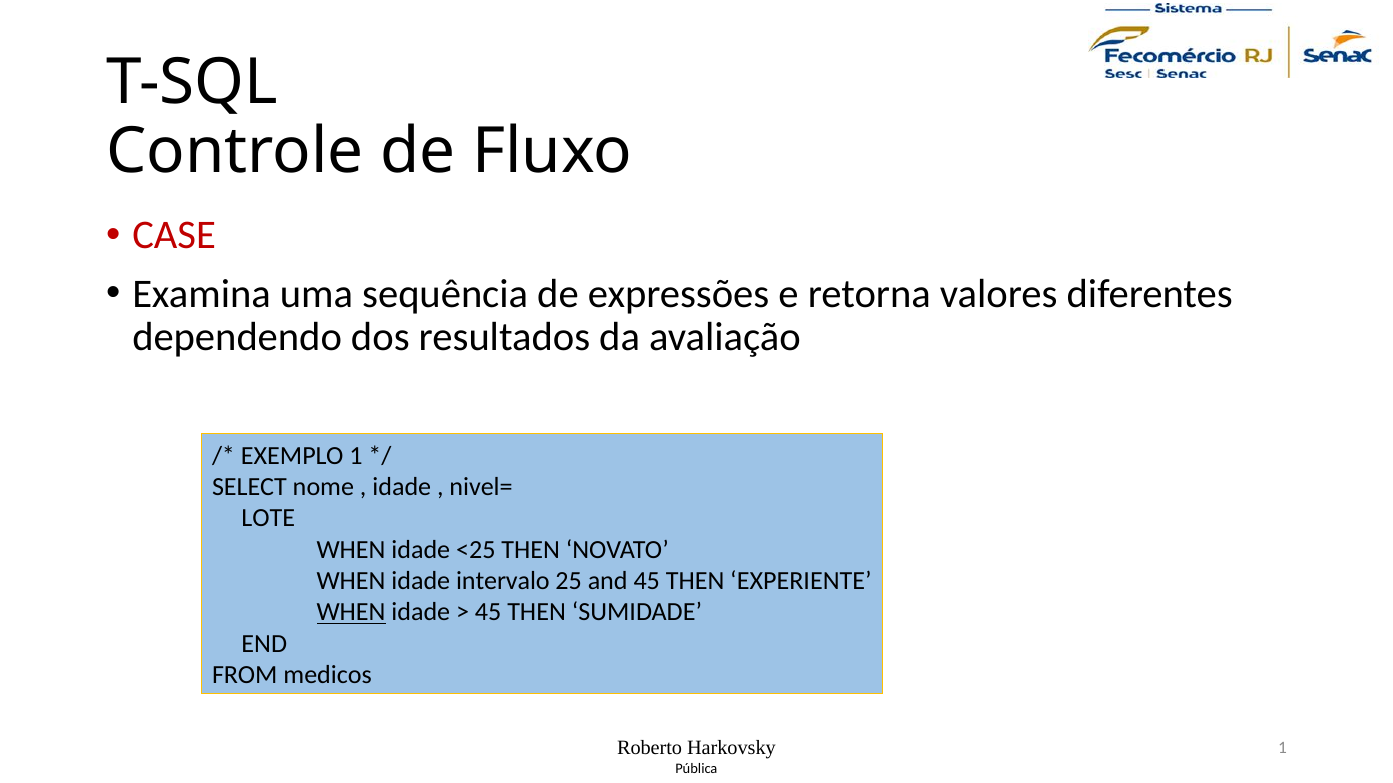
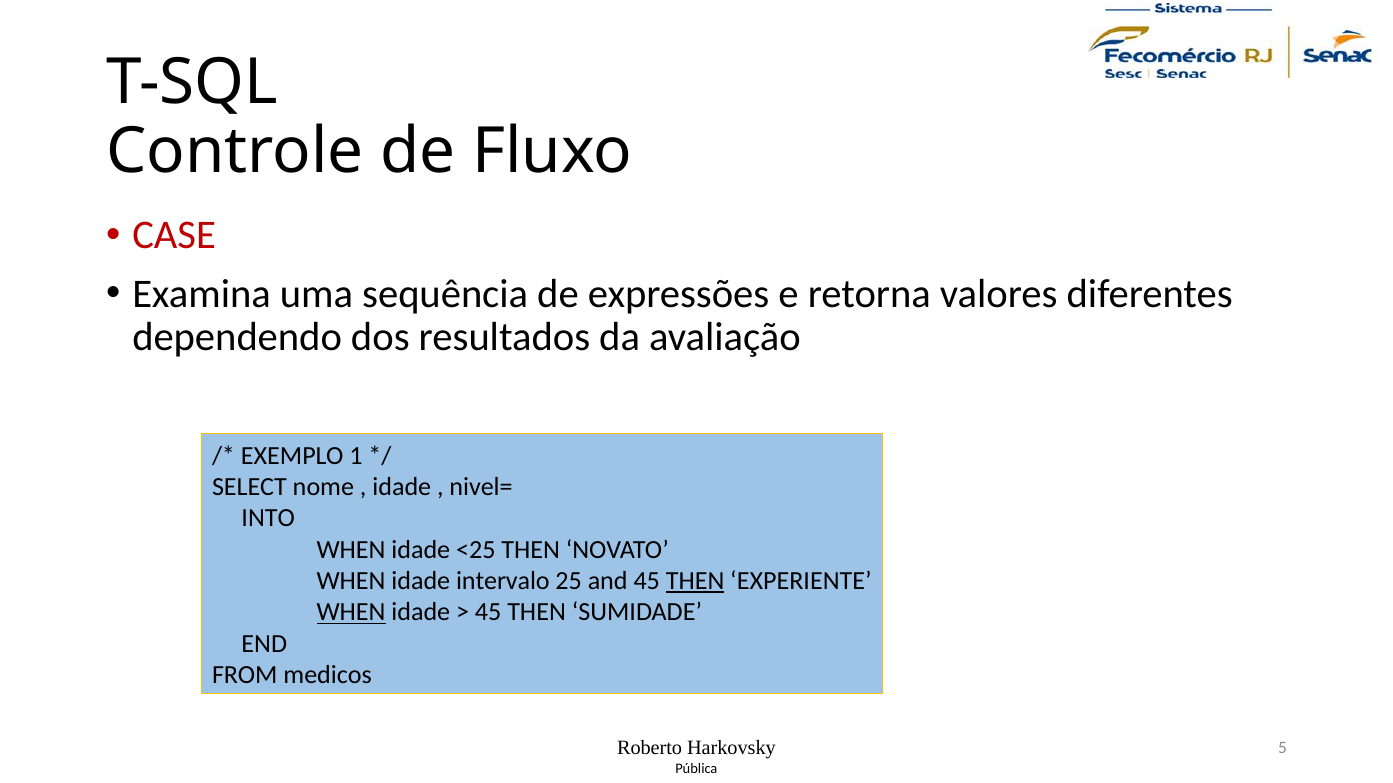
LOTE: LOTE -> INTO
THEN at (695, 581) underline: none -> present
Harkovsky 1: 1 -> 5
